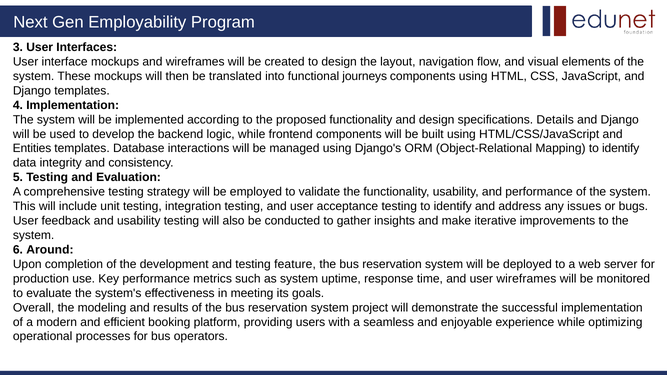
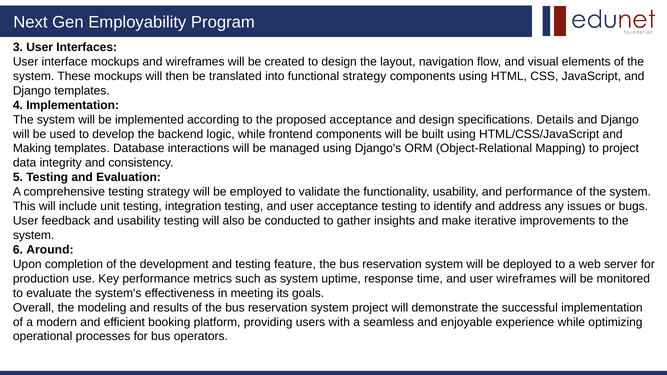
functional journeys: journeys -> strategy
proposed functionality: functionality -> acceptance
Entities: Entities -> Making
Mapping to identify: identify -> project
